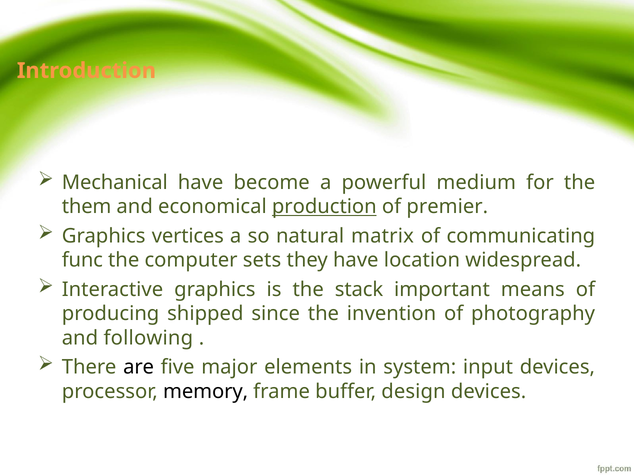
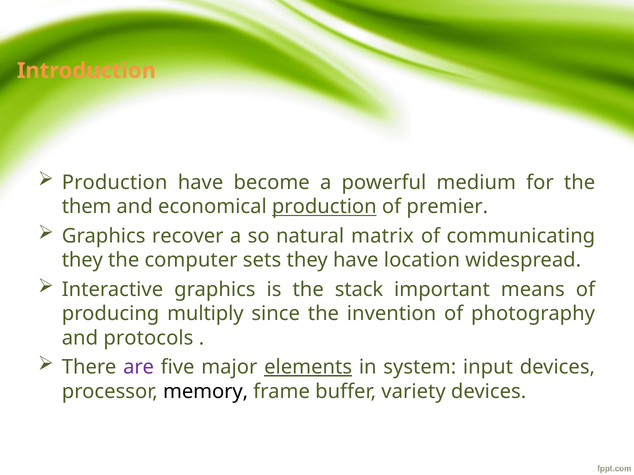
Mechanical at (115, 183): Mechanical -> Production
vertices: vertices -> recover
func at (82, 260): func -> they
shipped: shipped -> multiply
following: following -> protocols
are colour: black -> purple
elements underline: none -> present
design: design -> variety
